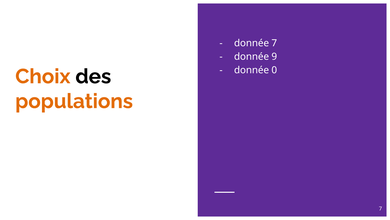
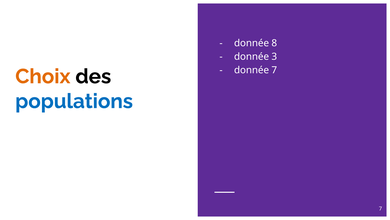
donnée 7: 7 -> 8
9: 9 -> 3
donnée 0: 0 -> 7
populations colour: orange -> blue
